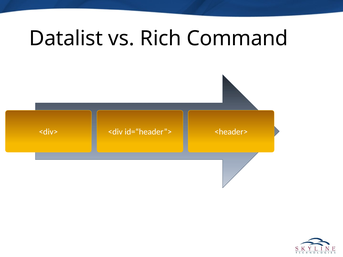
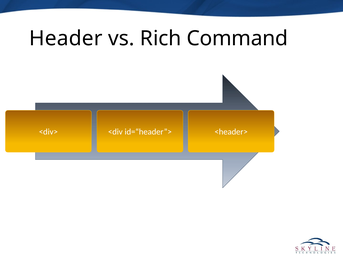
Datalist: Datalist -> Header
